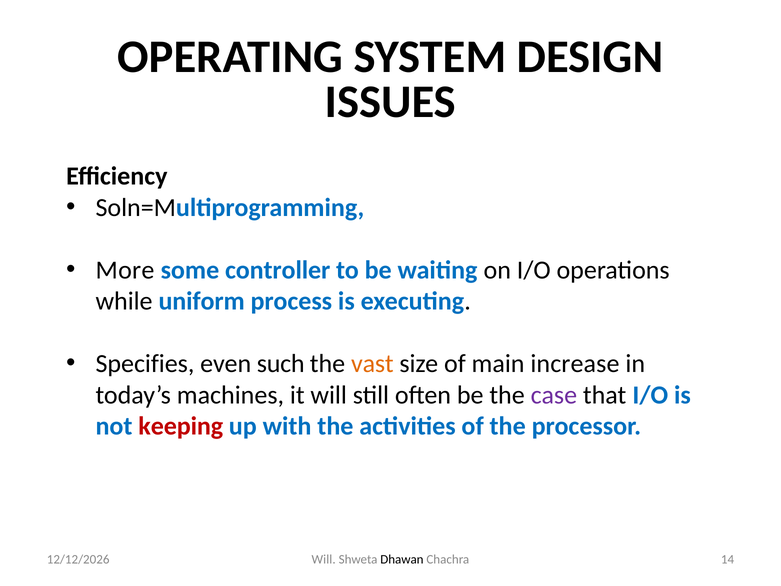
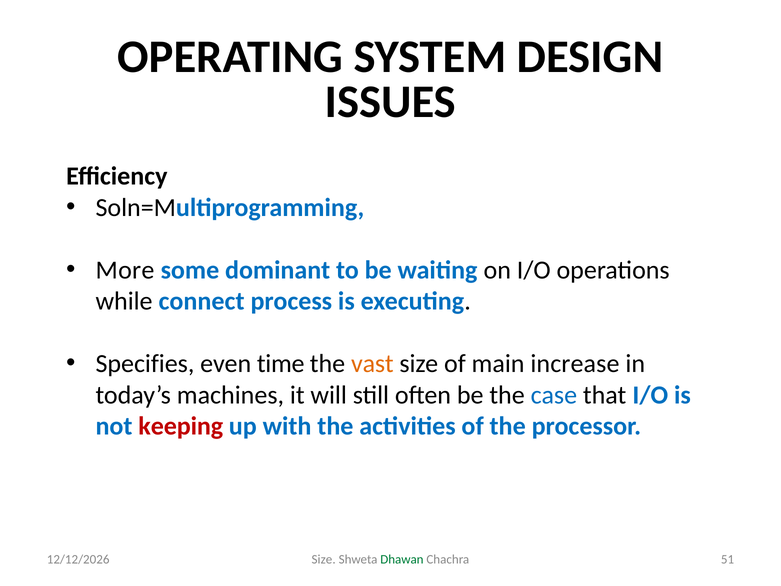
controller: controller -> dominant
uniform: uniform -> connect
such: such -> time
case colour: purple -> blue
Will at (324, 559): Will -> Size
Dhawan colour: black -> green
14: 14 -> 51
